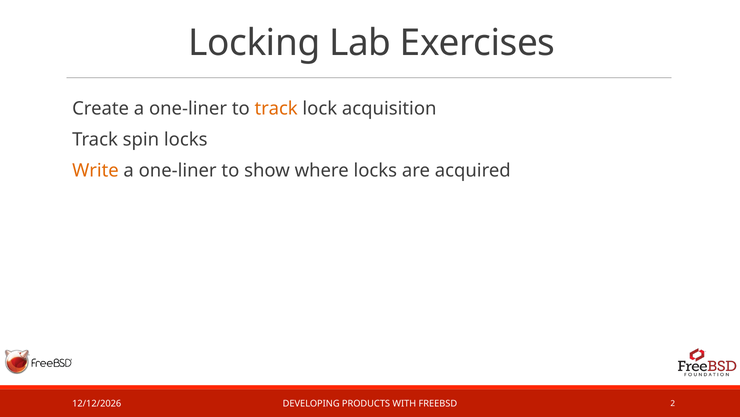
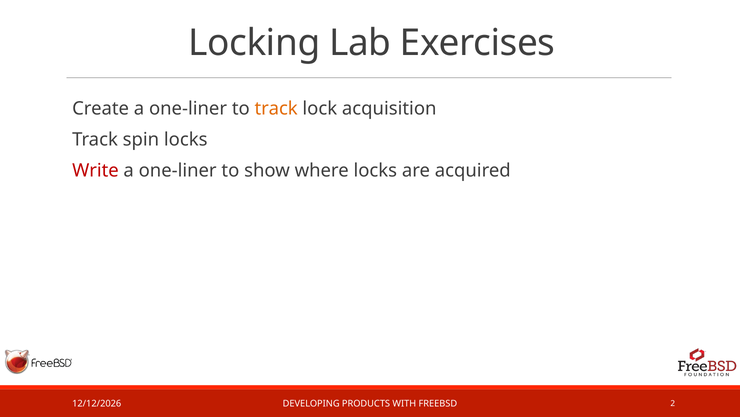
Write colour: orange -> red
